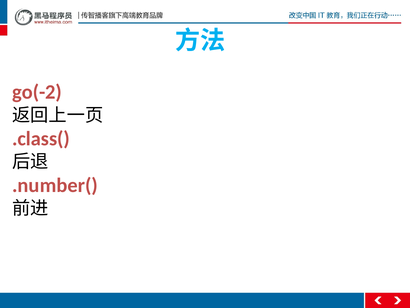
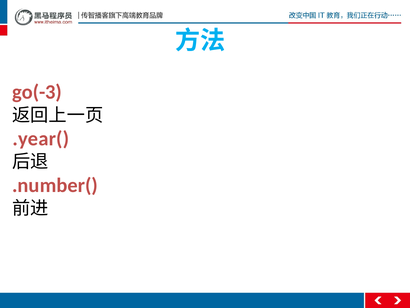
go(-2: go(-2 -> go(-3
.class(: .class( -> .year(
